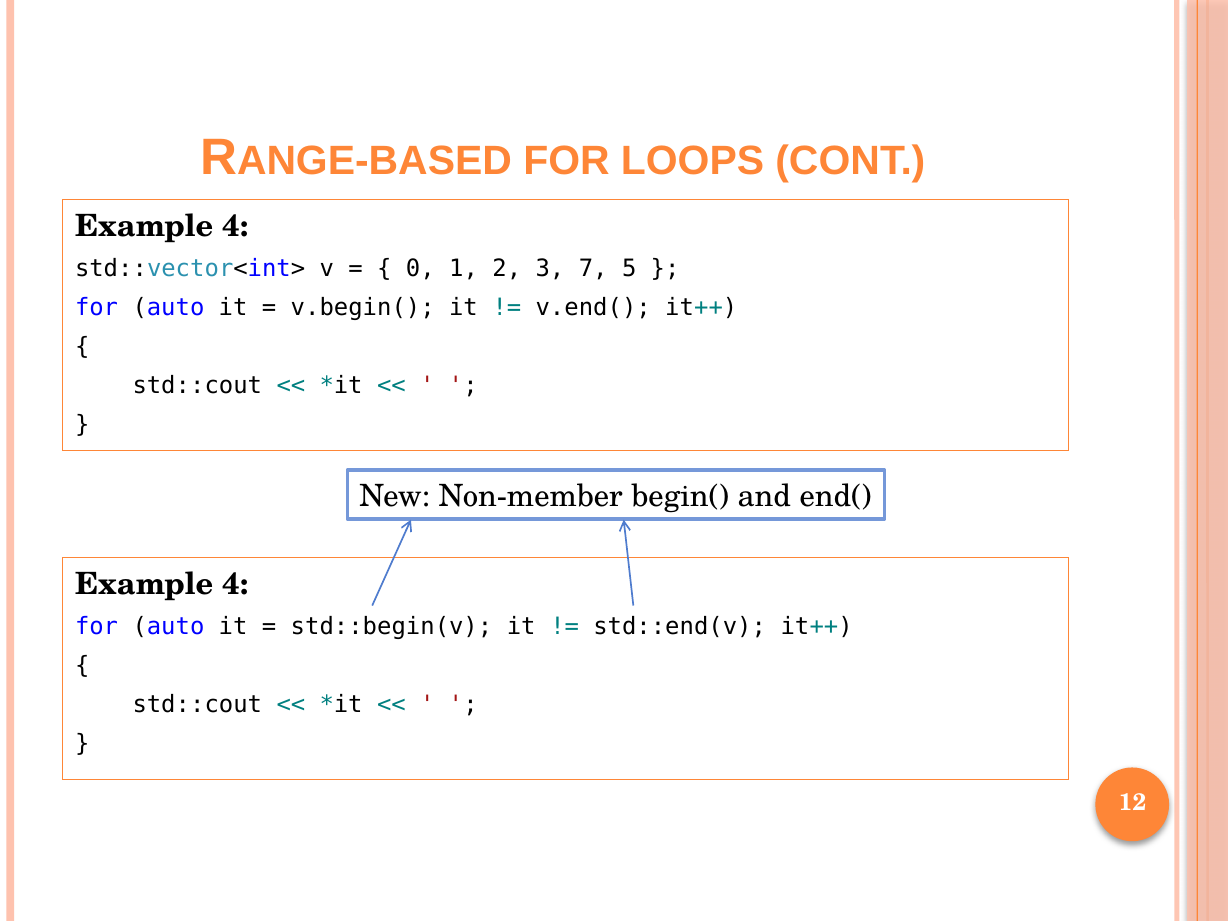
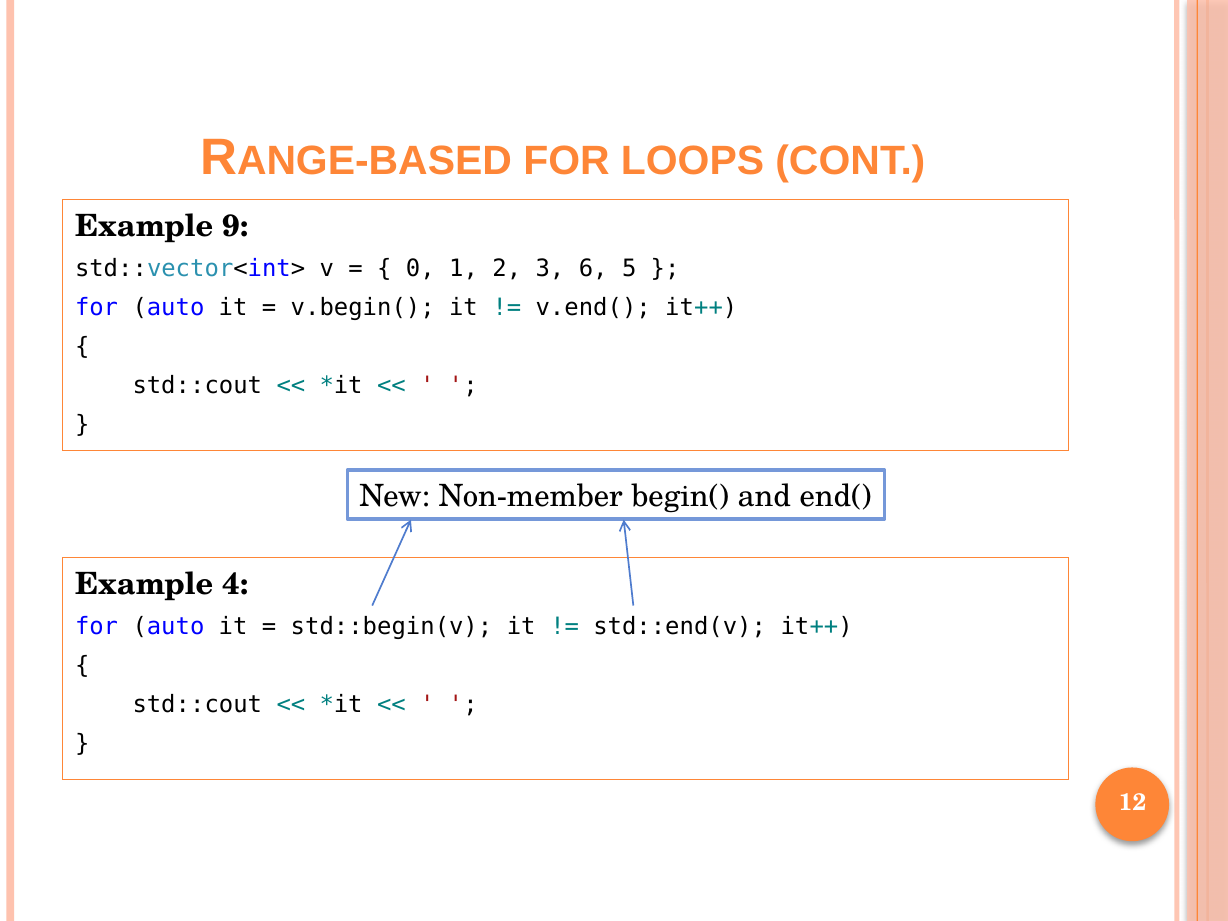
4 at (235, 226): 4 -> 9
7: 7 -> 6
